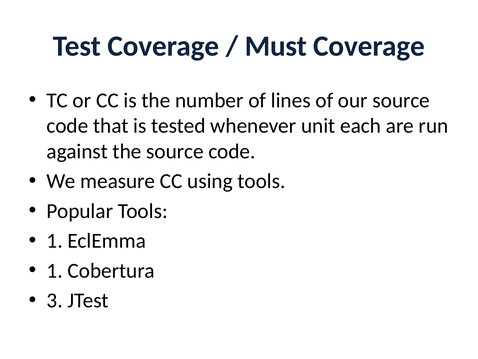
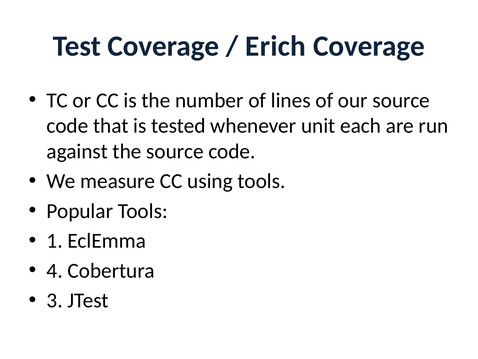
Must: Must -> Erich
1 at (55, 270): 1 -> 4
